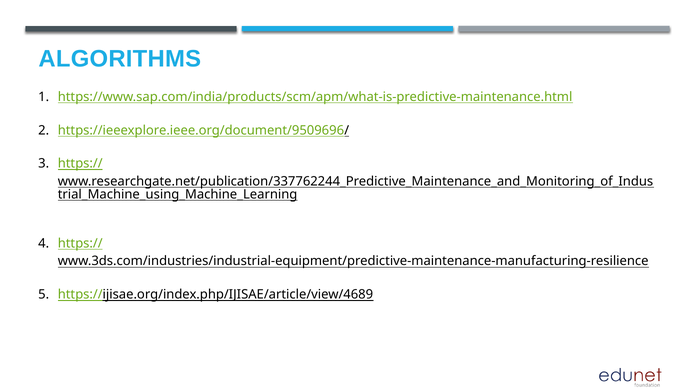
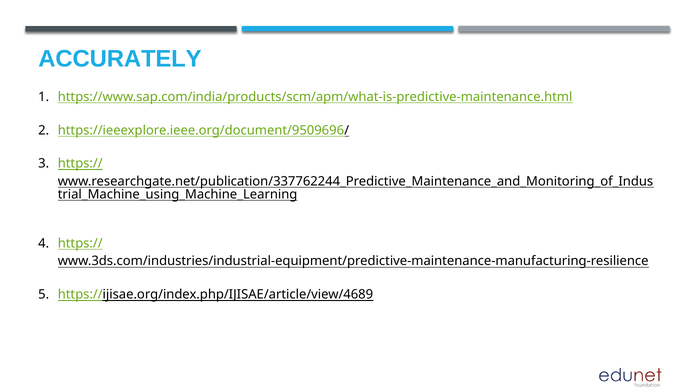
ALGORITHMS: ALGORITHMS -> ACCURATELY
